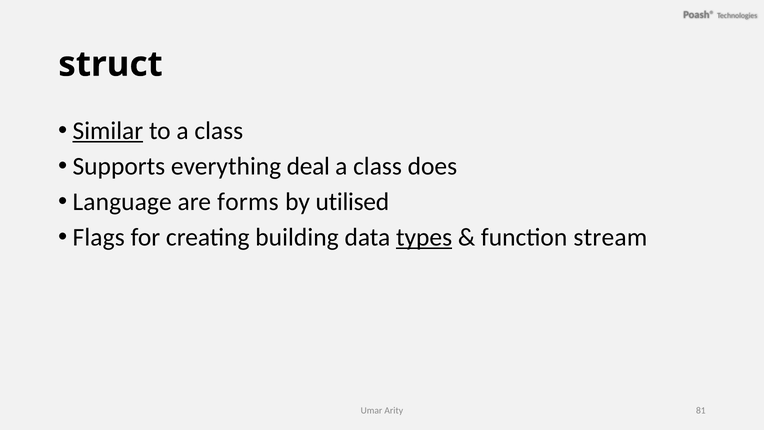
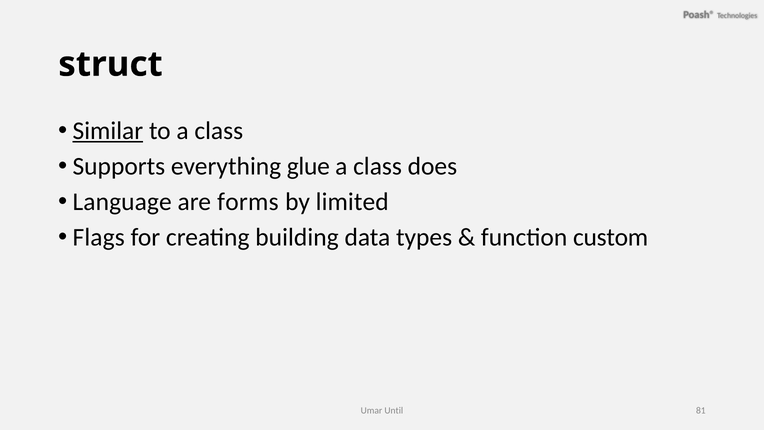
deal: deal -> glue
utilised: utilised -> limited
types underline: present -> none
stream: stream -> custom
Arity: Arity -> Until
